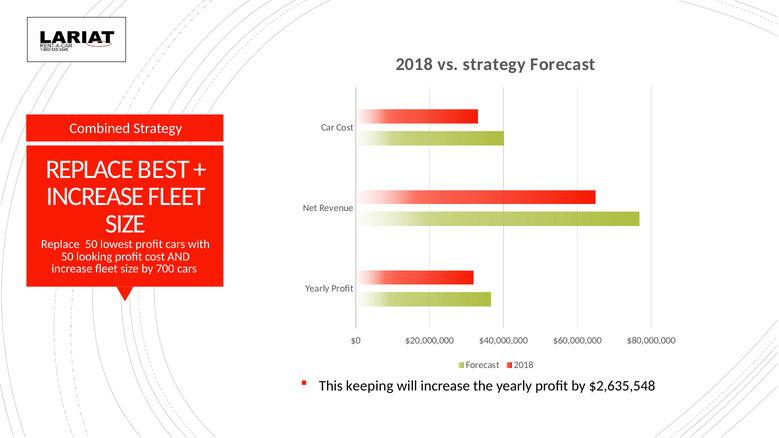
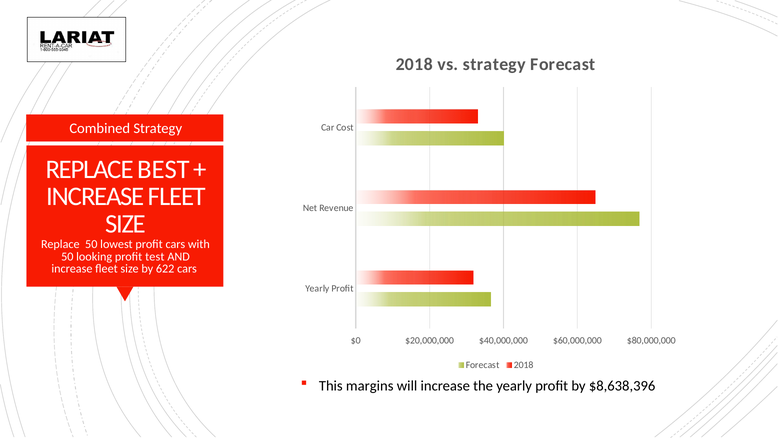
profit cost: cost -> test
700: 700 -> 622
keeping: keeping -> margins
$2,635,548: $2,635,548 -> $8,638,396
